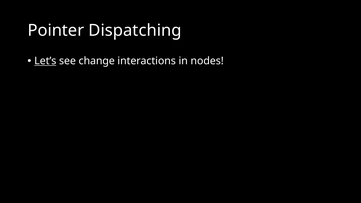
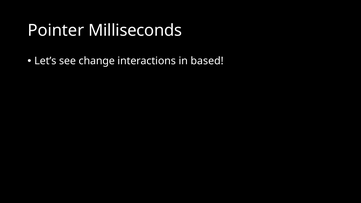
Dispatching: Dispatching -> Milliseconds
Let’s underline: present -> none
nodes: nodes -> based
